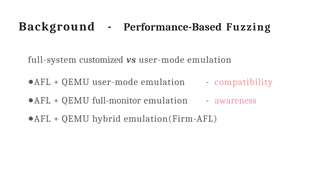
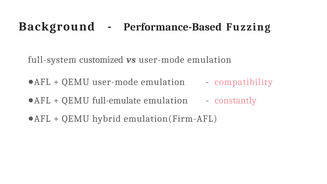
full-monitor: full-monitor -> full-emulate
awareness: awareness -> constantly
